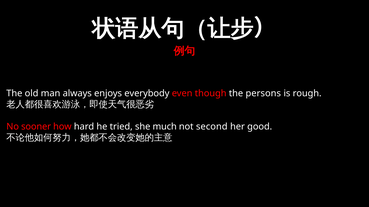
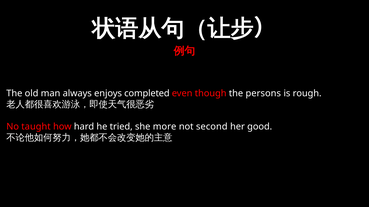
everybody: everybody -> completed
sooner: sooner -> taught
much: much -> more
